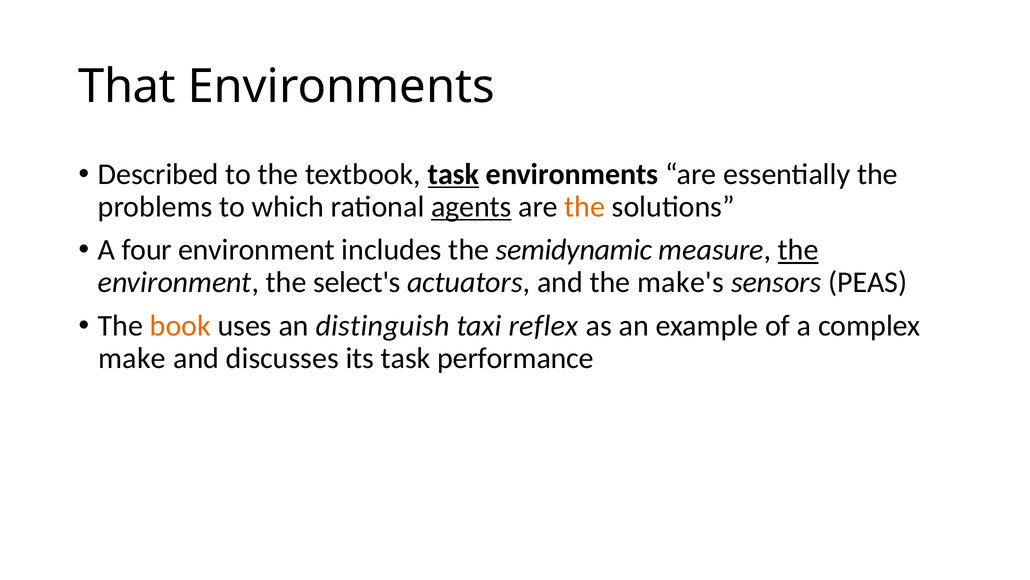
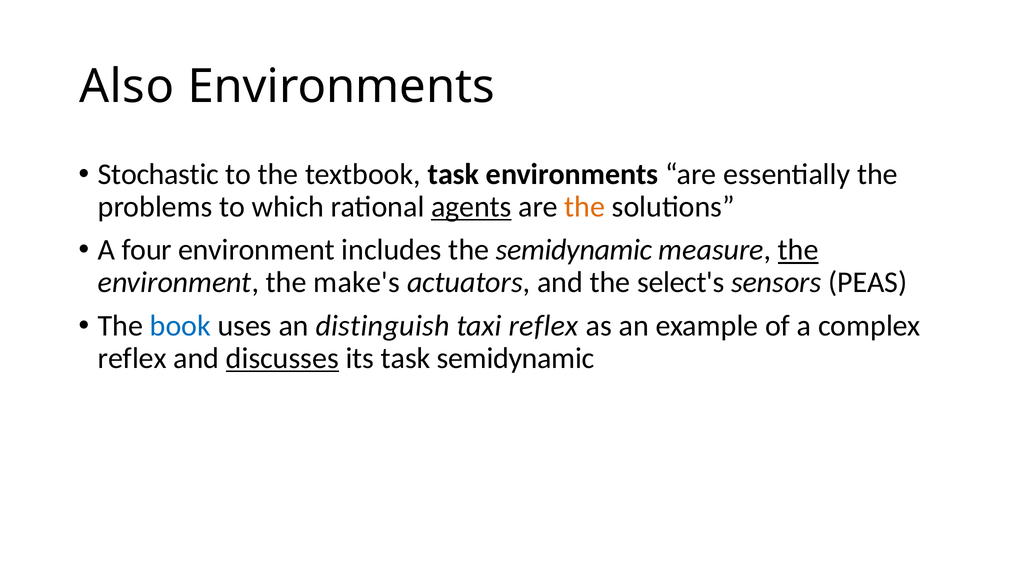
That: That -> Also
Described: Described -> Stochastic
task at (454, 174) underline: present -> none
select's: select's -> make's
make's: make's -> select's
book colour: orange -> blue
make at (132, 358): make -> reflex
discusses underline: none -> present
task performance: performance -> semidynamic
